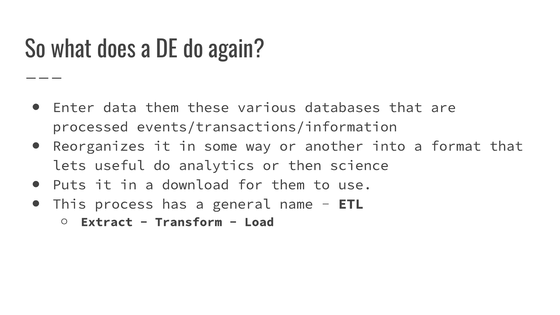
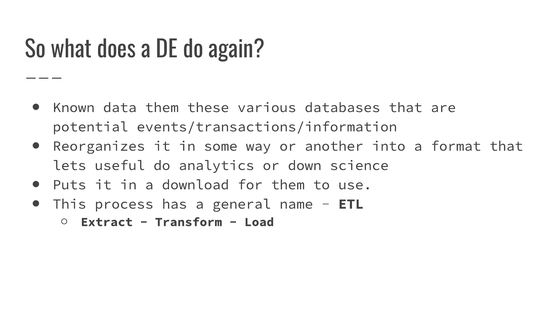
Enter: Enter -> Known
processed: processed -> potential
then: then -> down
